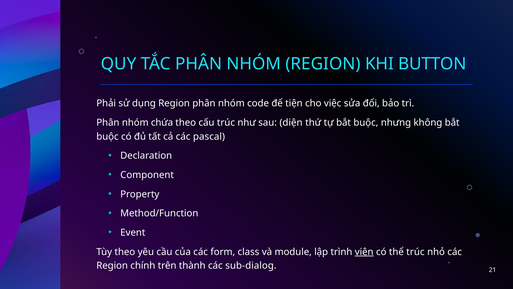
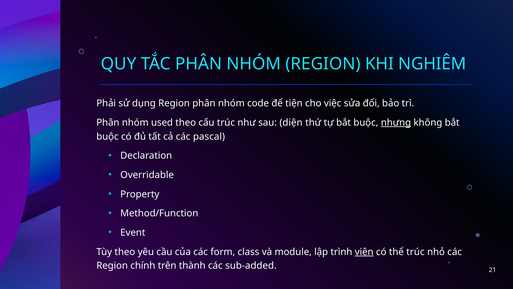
BUTTON: BUTTON -> NGHIÊM
chứa: chứa -> used
nhưng underline: none -> present
Component: Component -> Overridable
sub-dialog: sub-dialog -> sub-added
